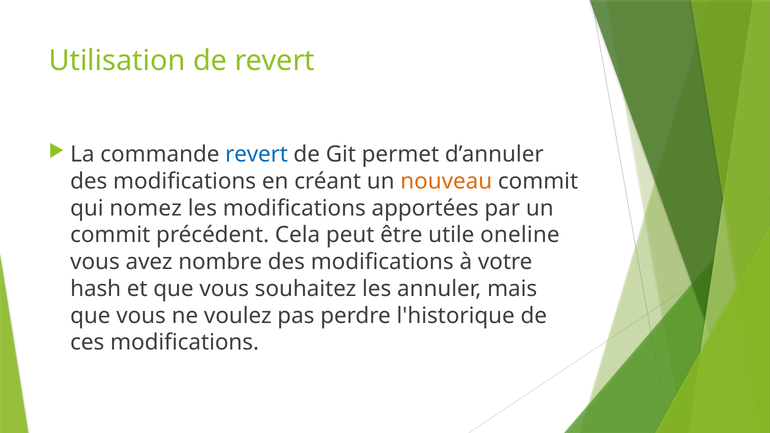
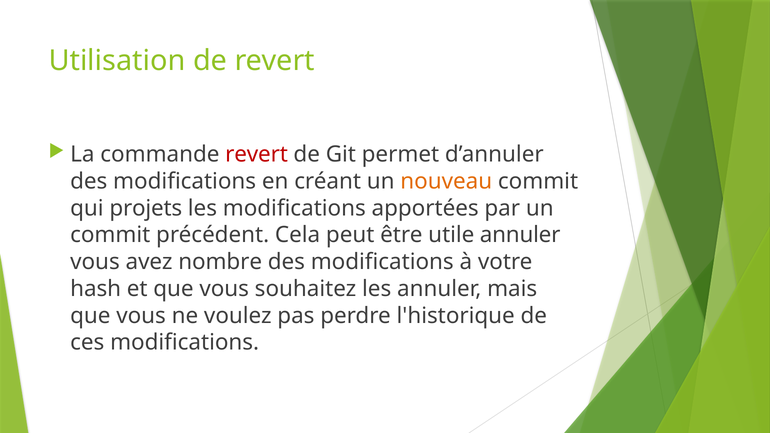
revert at (257, 154) colour: blue -> red
nomez: nomez -> projets
utile oneline: oneline -> annuler
